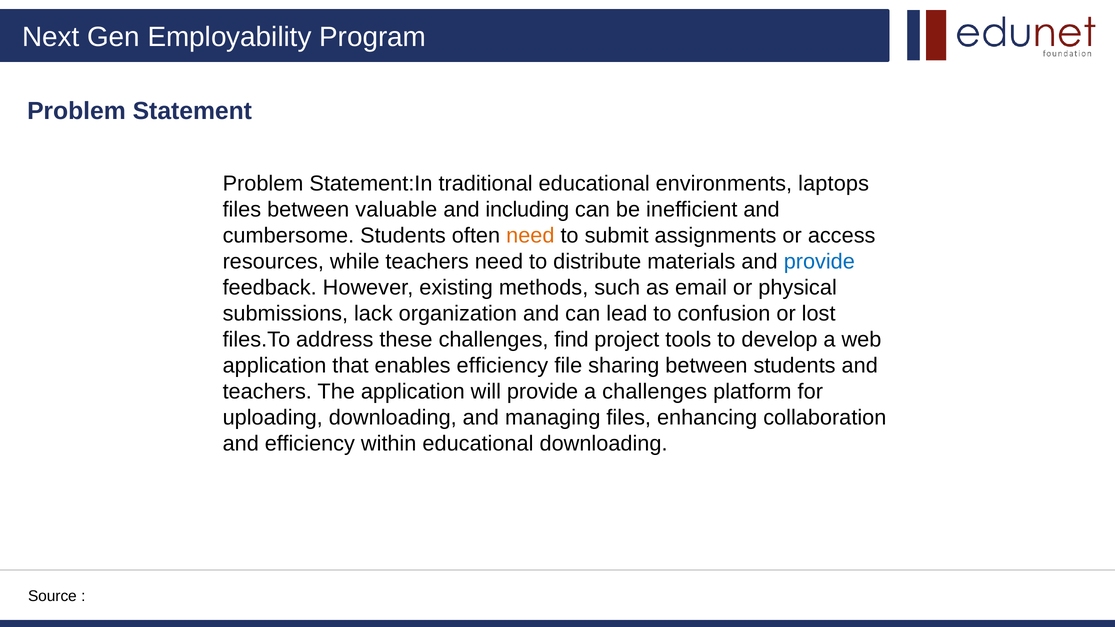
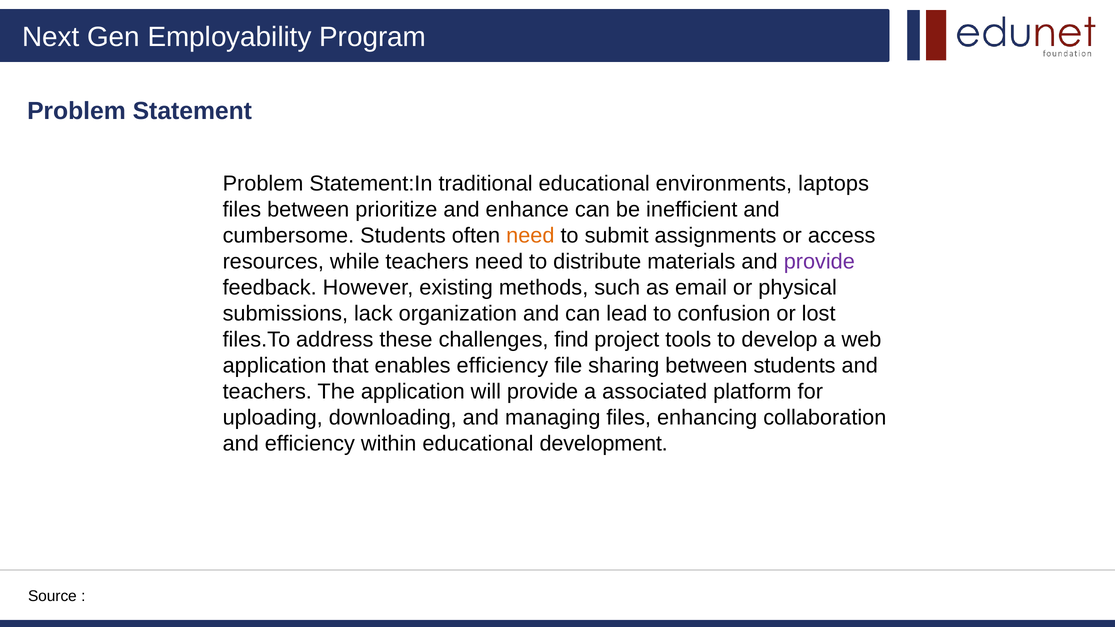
valuable: valuable -> prioritize
including: including -> enhance
provide at (819, 262) colour: blue -> purple
a challenges: challenges -> associated
educational downloading: downloading -> development
